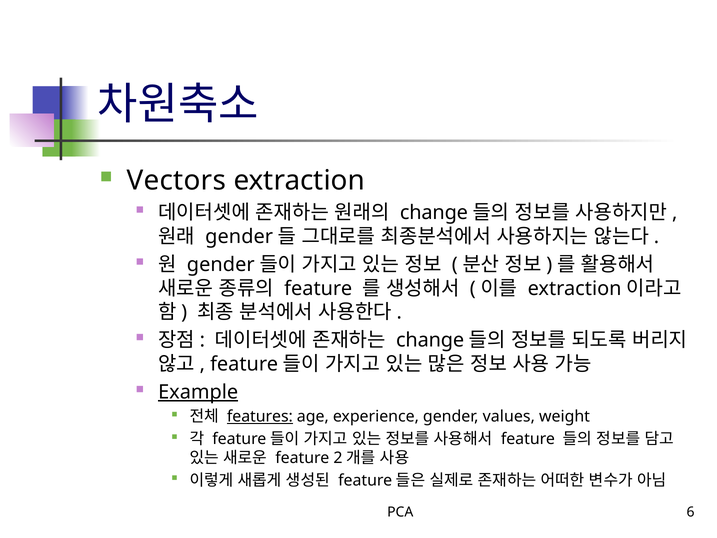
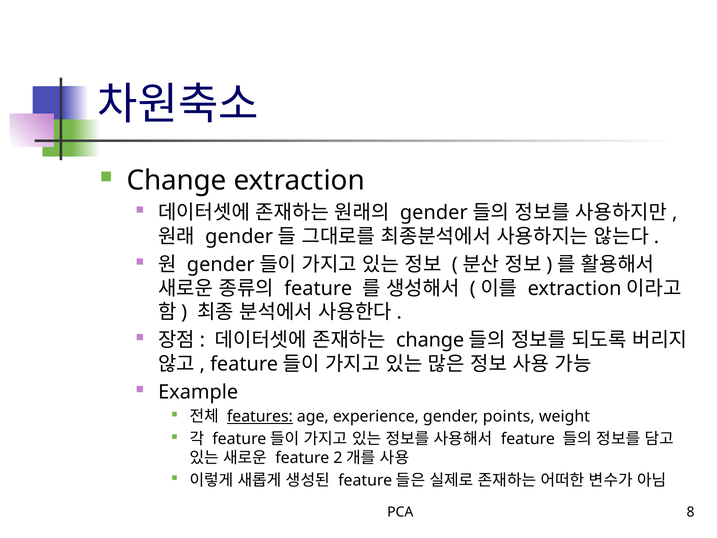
Vectors at (176, 180): Vectors -> Change
change at (434, 213): change -> gender
Example underline: present -> none
values: values -> points
6: 6 -> 8
